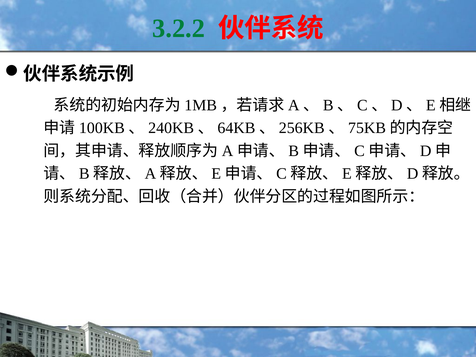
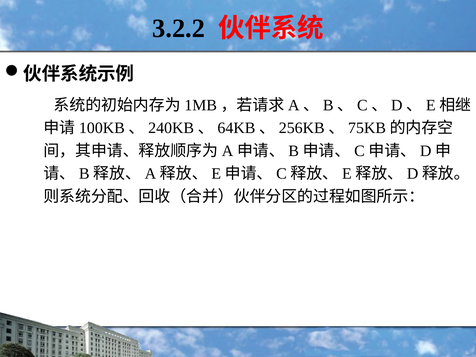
3.2.2 colour: green -> black
